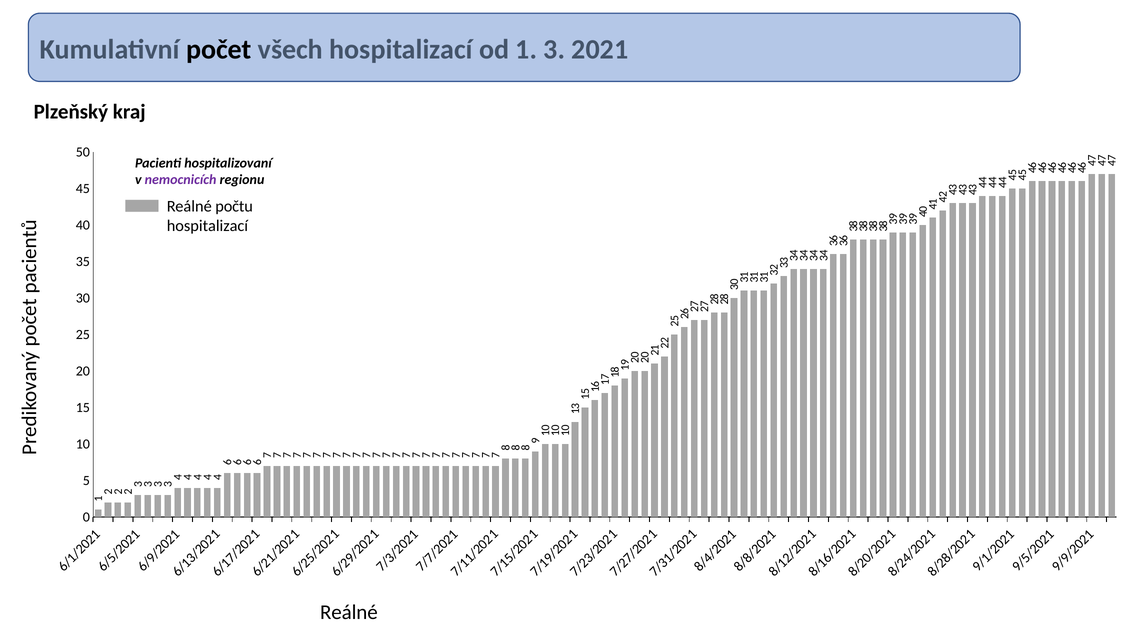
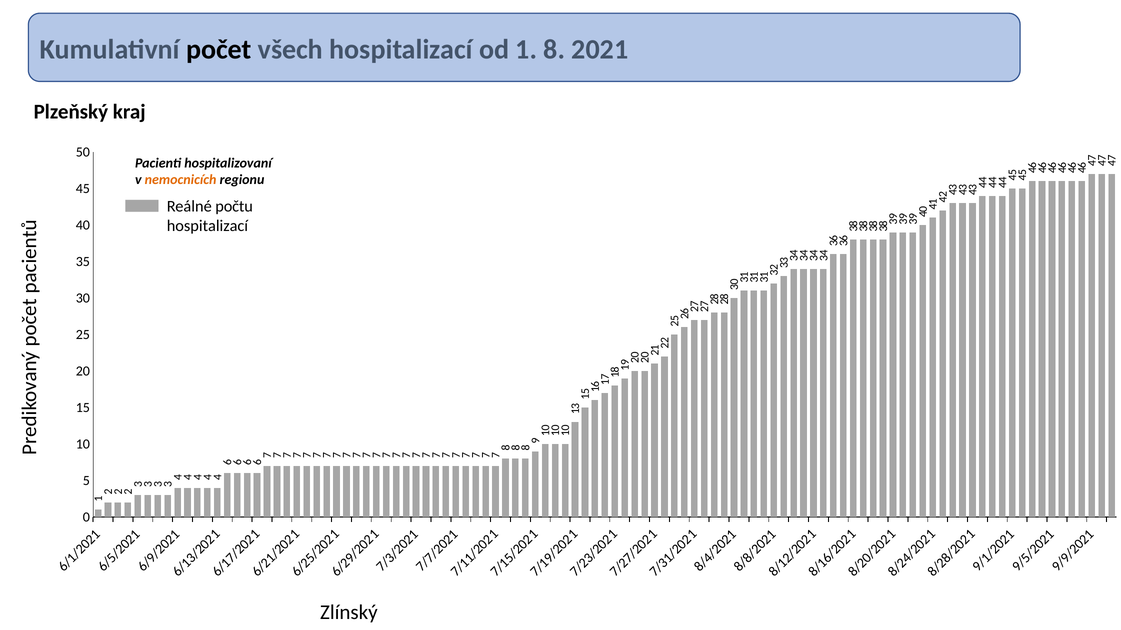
od 1 3: 3 -> 8
nemocnicích colour: purple -> orange
Reálné at (349, 613): Reálné -> Zlínský
